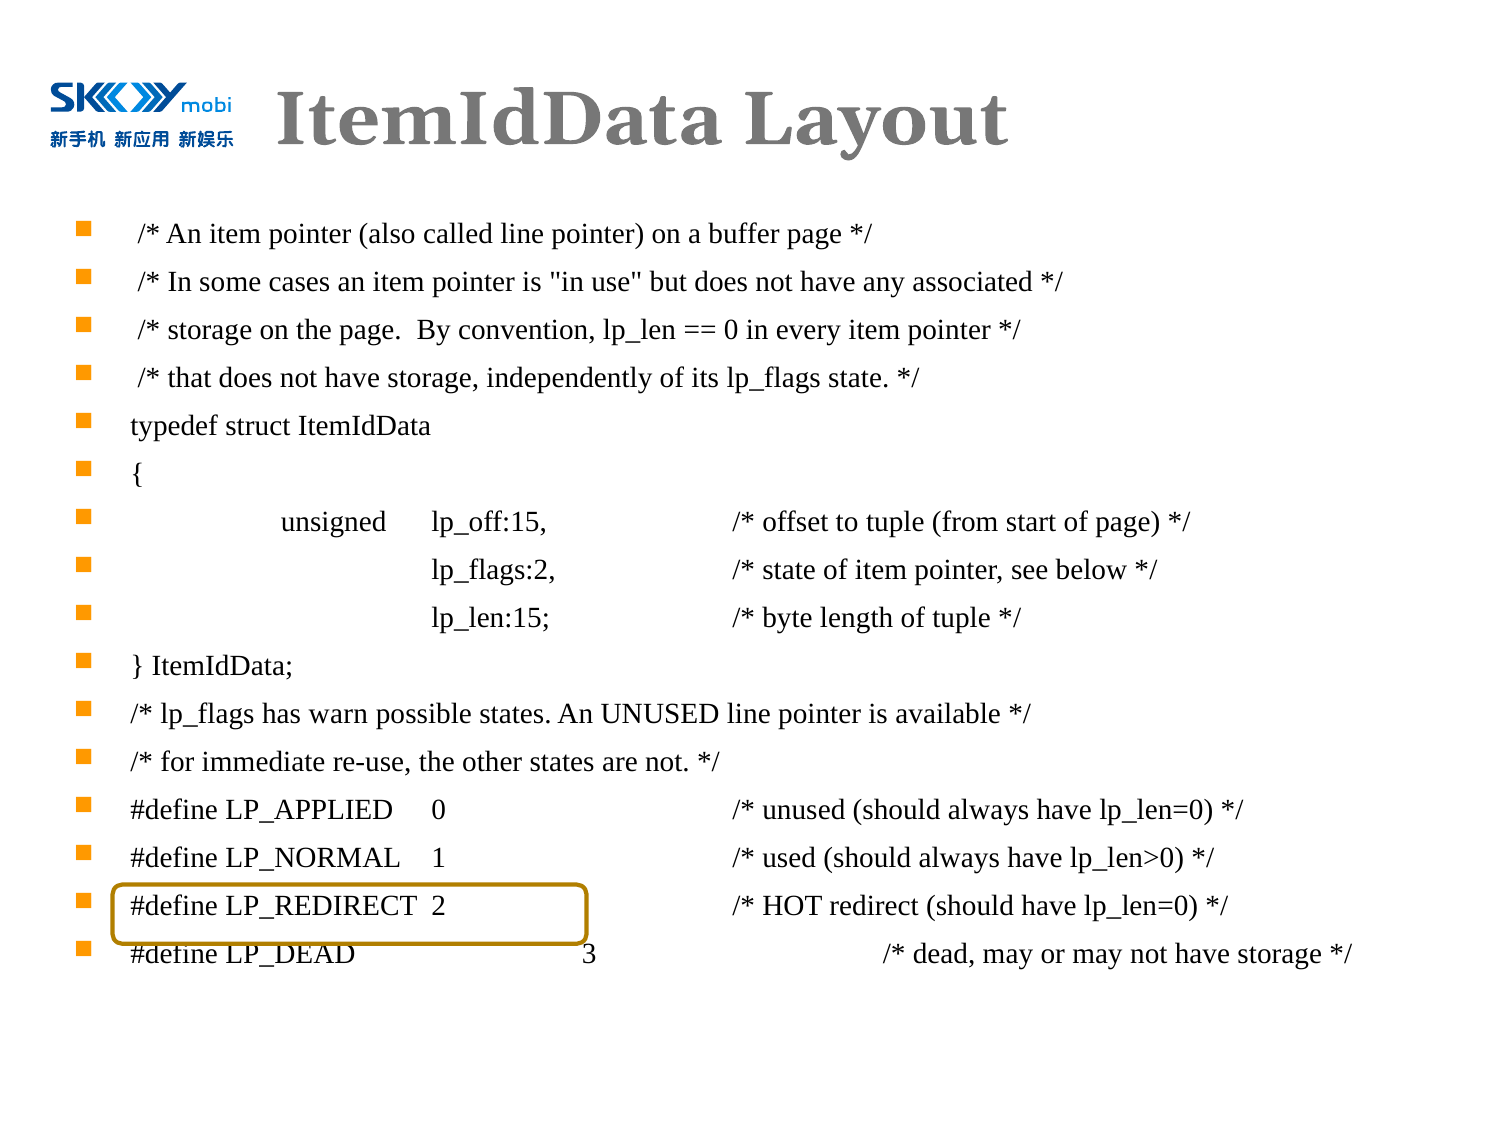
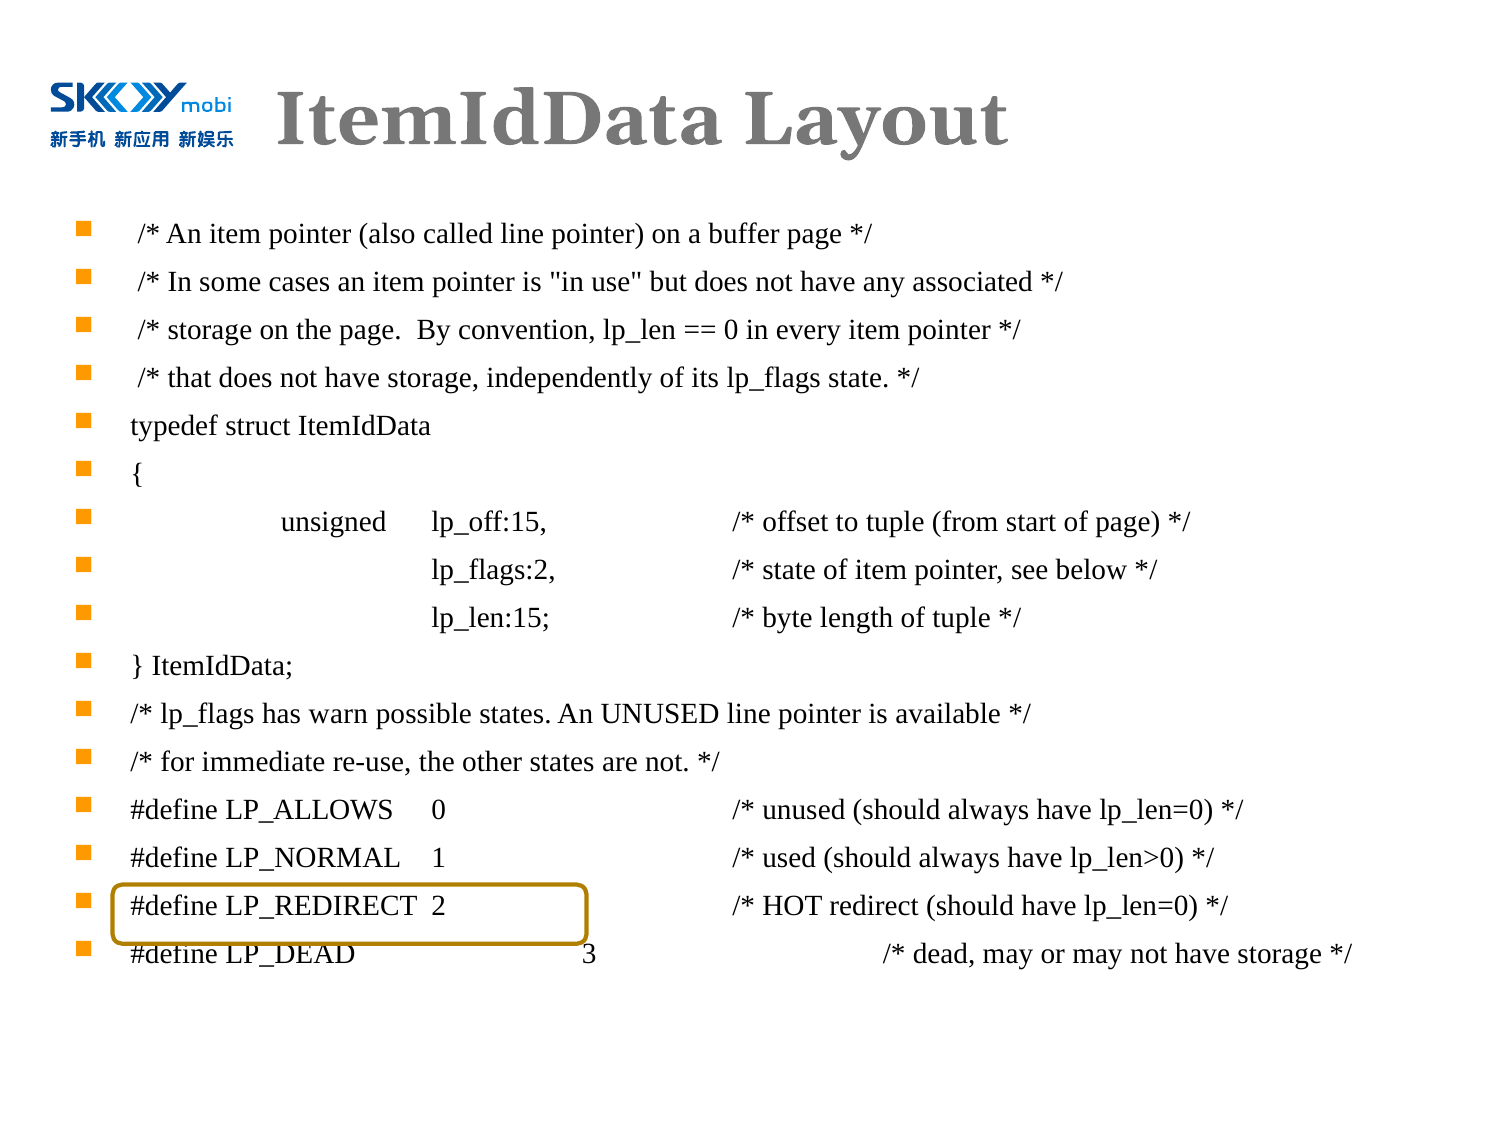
LP_APPLIED: LP_APPLIED -> LP_ALLOWS
